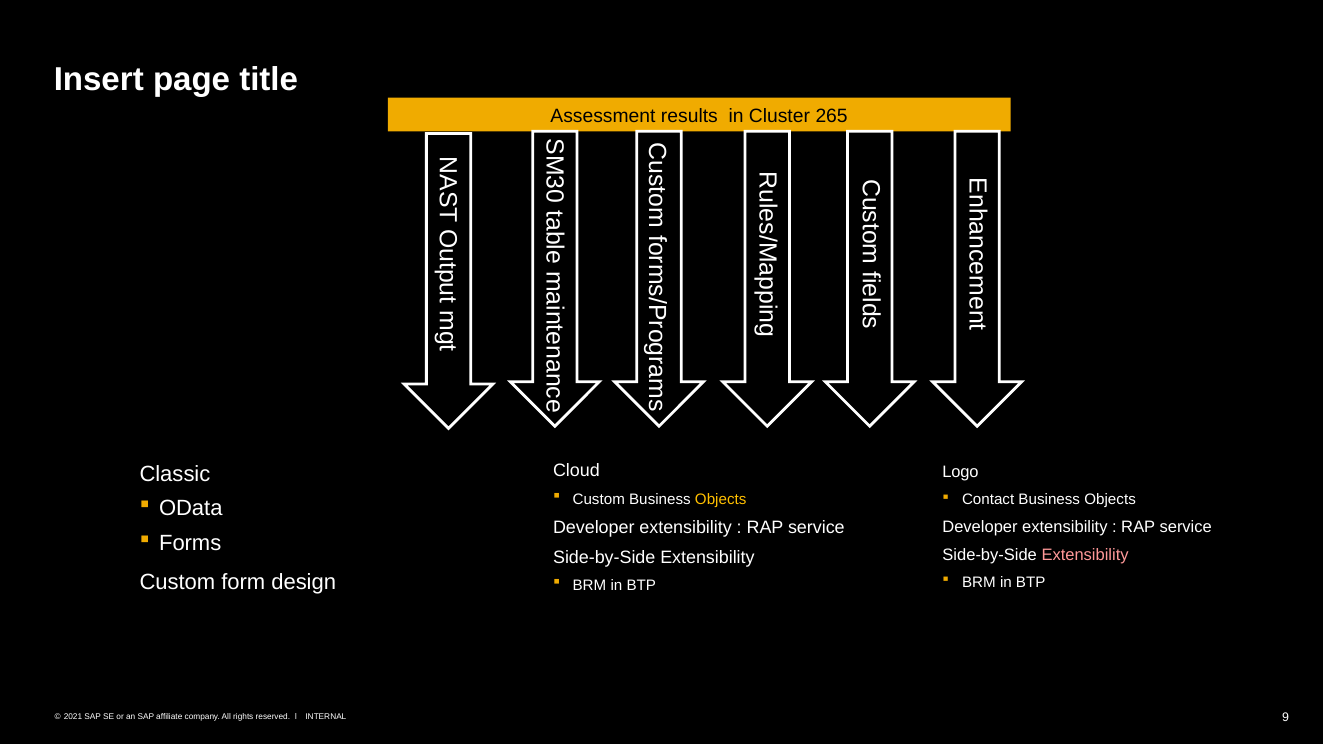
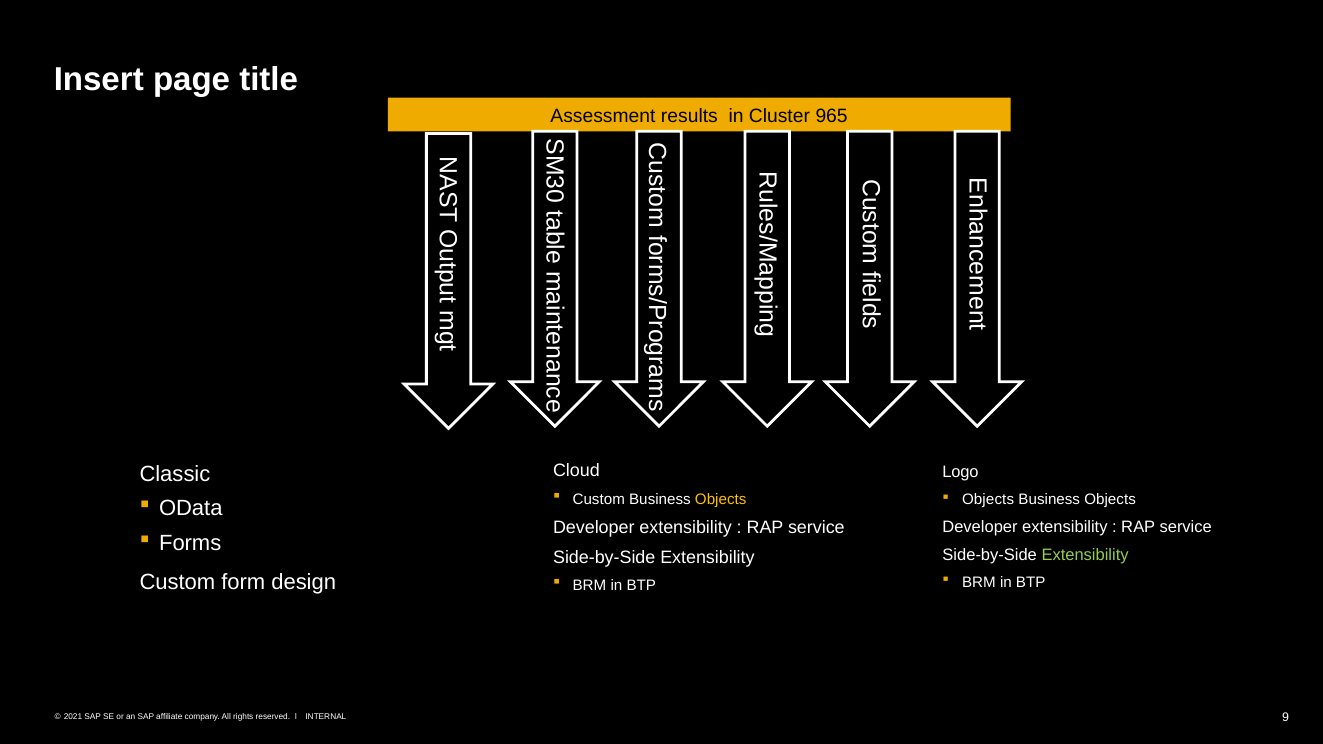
265: 265 -> 965
Contact at (988, 500): Contact -> Objects
Extensibility at (1085, 555) colour: pink -> light green
